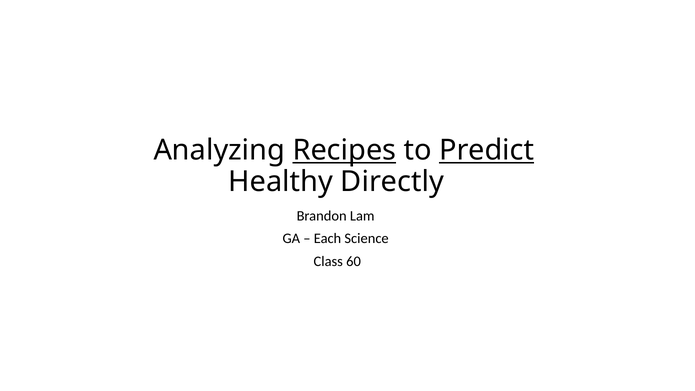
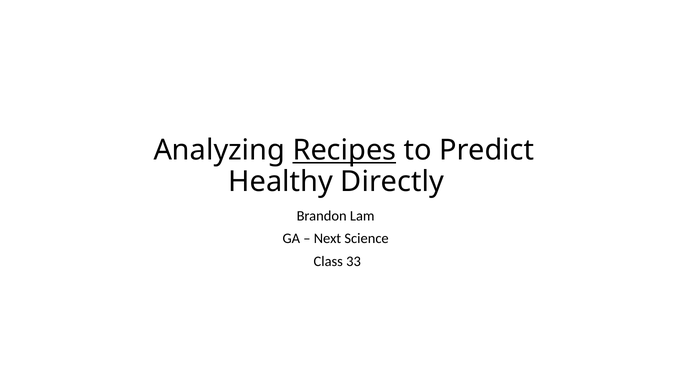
Predict underline: present -> none
Each: Each -> Next
60: 60 -> 33
